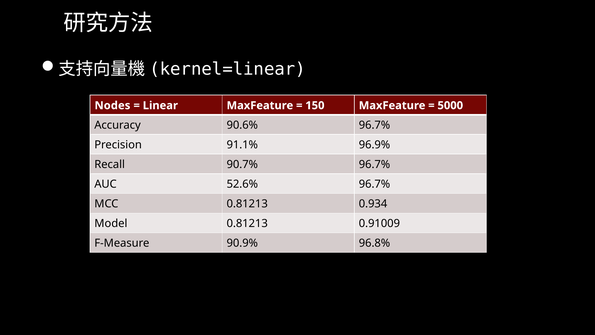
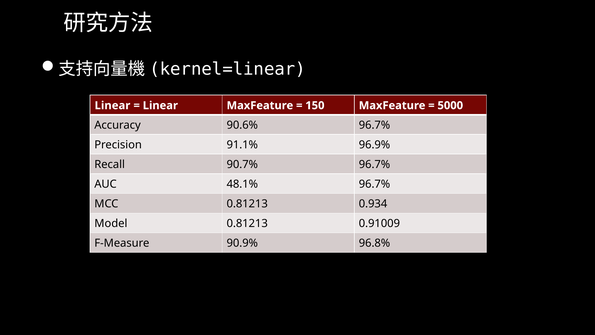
Nodes at (112, 105): Nodes -> Linear
52.6%: 52.6% -> 48.1%
